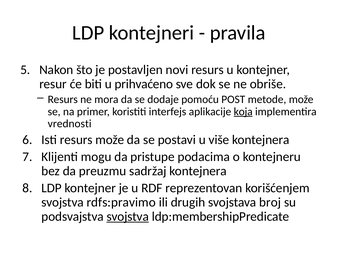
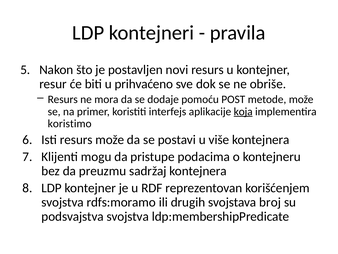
vrednosti: vrednosti -> koristimo
rdfs:pravimo: rdfs:pravimo -> rdfs:moramo
svojstva at (128, 216) underline: present -> none
